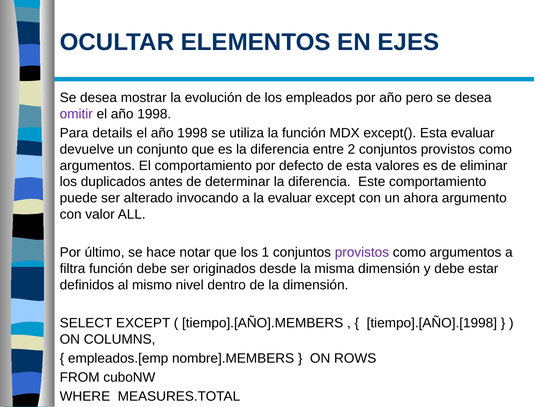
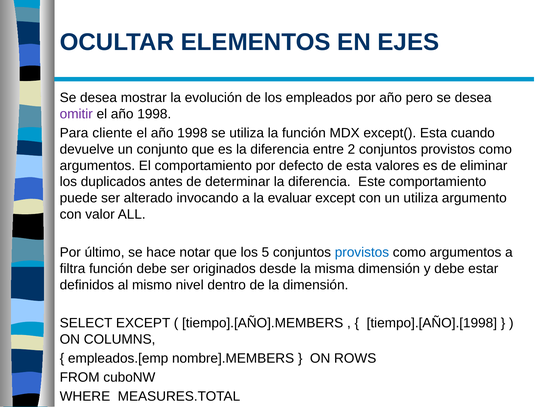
details: details -> cliente
Esta evaluar: evaluar -> cuando
un ahora: ahora -> utiliza
1: 1 -> 5
provistos at (362, 253) colour: purple -> blue
